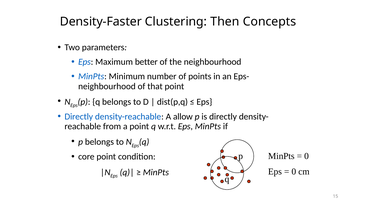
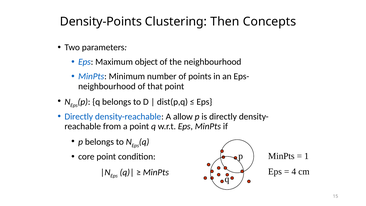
Density-Faster: Density-Faster -> Density-Points
better: better -> object
0 at (307, 156): 0 -> 1
0 at (294, 172): 0 -> 4
